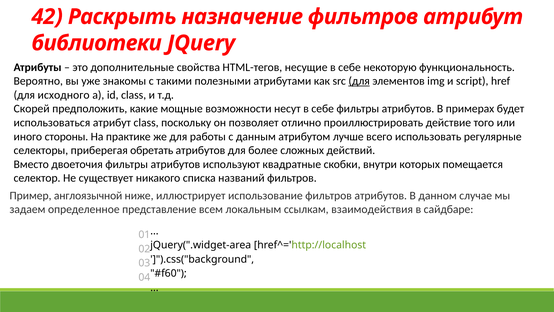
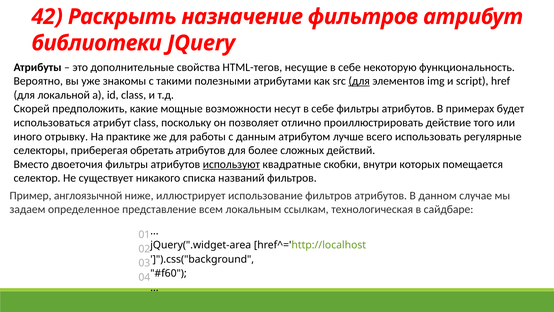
исходного: исходного -> локальной
стороны: стороны -> отрывку
используют underline: none -> present
взаимодействия: взаимодействия -> технологическая
